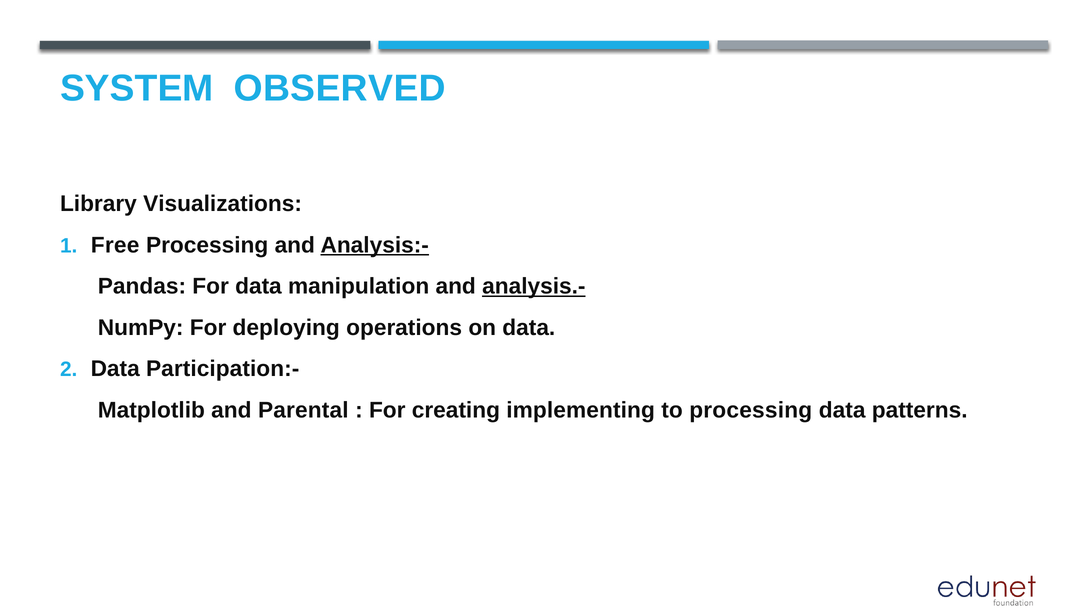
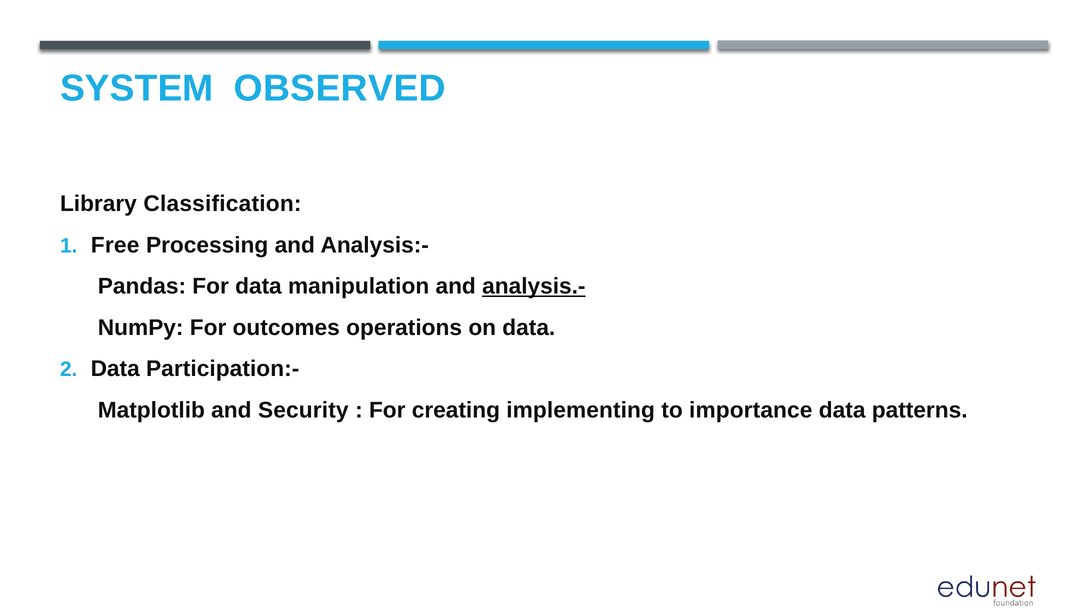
Visualizations: Visualizations -> Classification
Analysis:- underline: present -> none
deploying: deploying -> outcomes
Parental: Parental -> Security
to processing: processing -> importance
